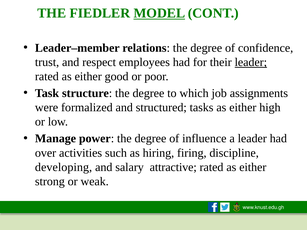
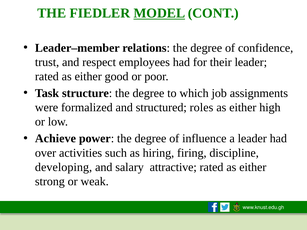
leader at (251, 62) underline: present -> none
tasks: tasks -> roles
Manage: Manage -> Achieve
